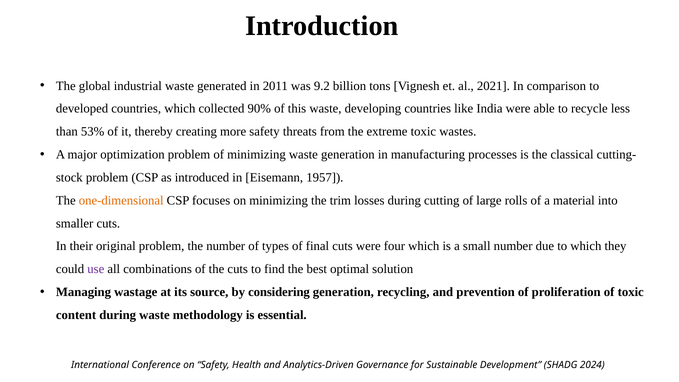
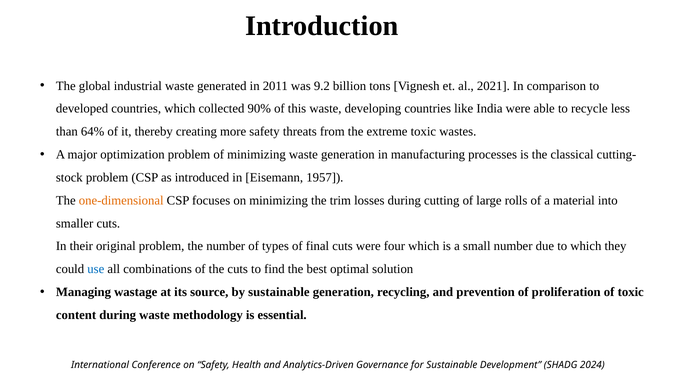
53%: 53% -> 64%
use colour: purple -> blue
by considering: considering -> sustainable
